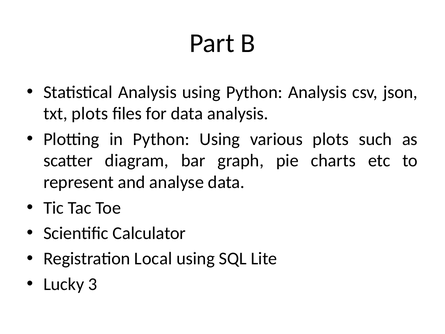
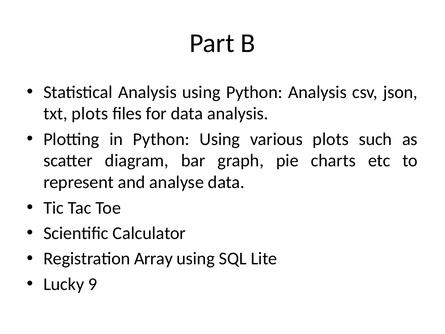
Local: Local -> Array
3: 3 -> 9
